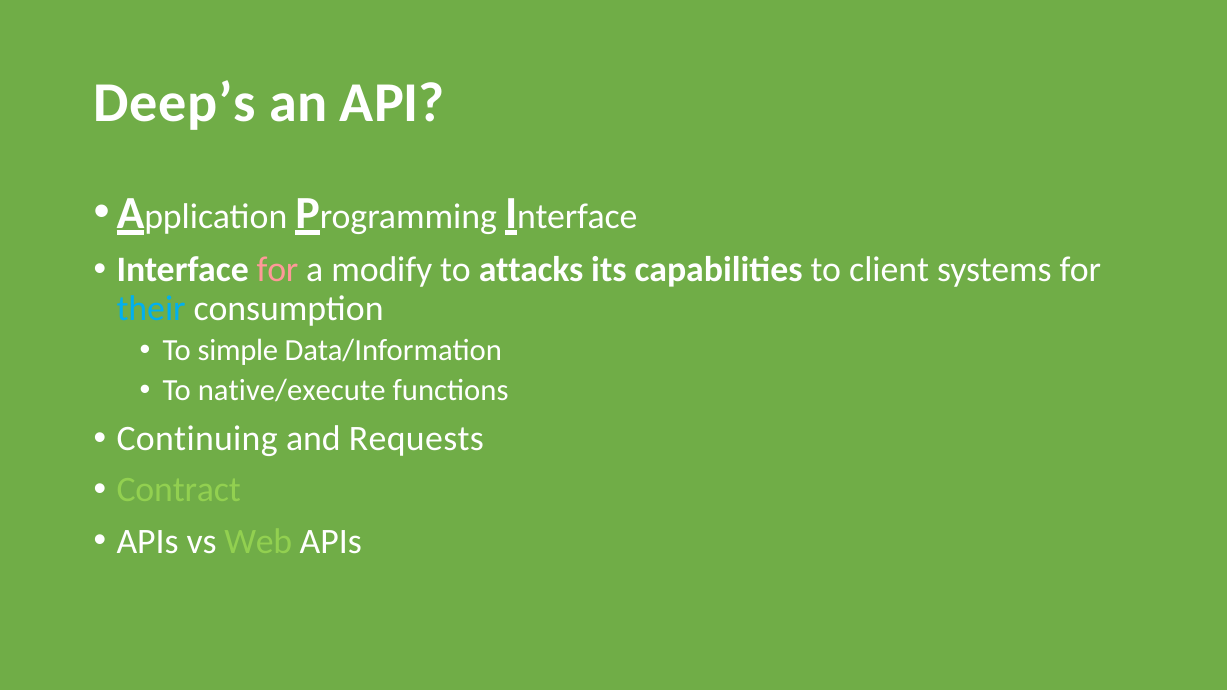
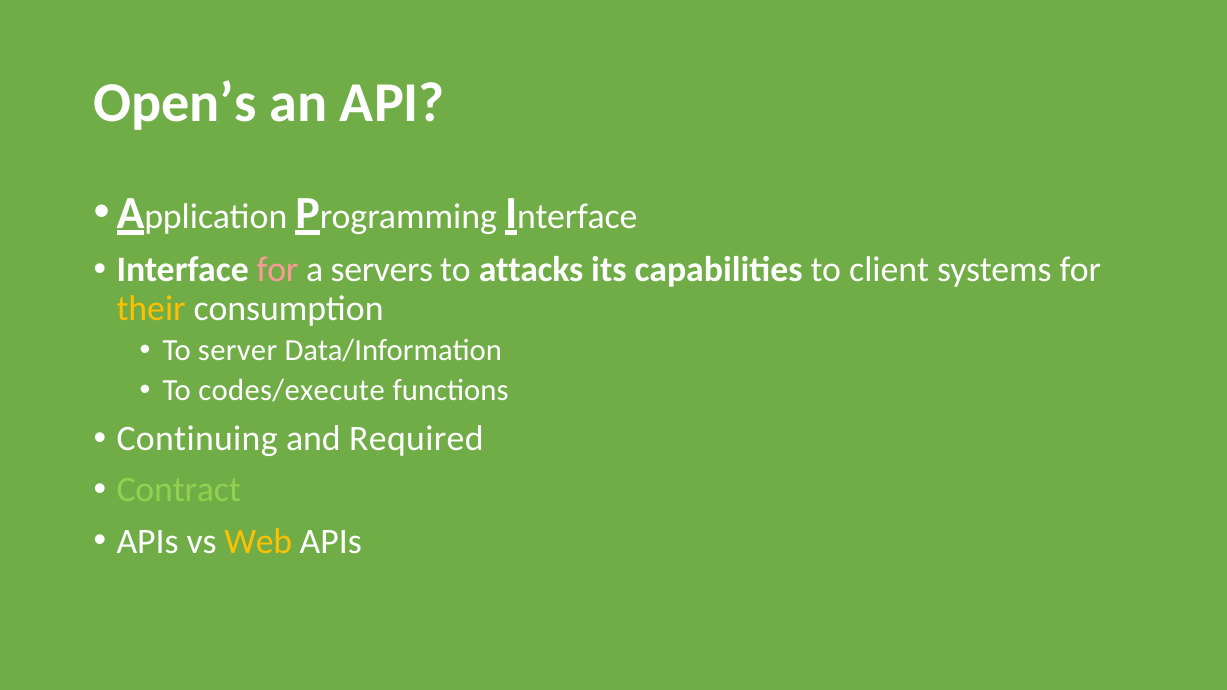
Deep’s: Deep’s -> Open’s
modify: modify -> servers
their colour: light blue -> yellow
simple: simple -> server
native/execute: native/execute -> codes/execute
Requests: Requests -> Required
Web colour: light green -> yellow
